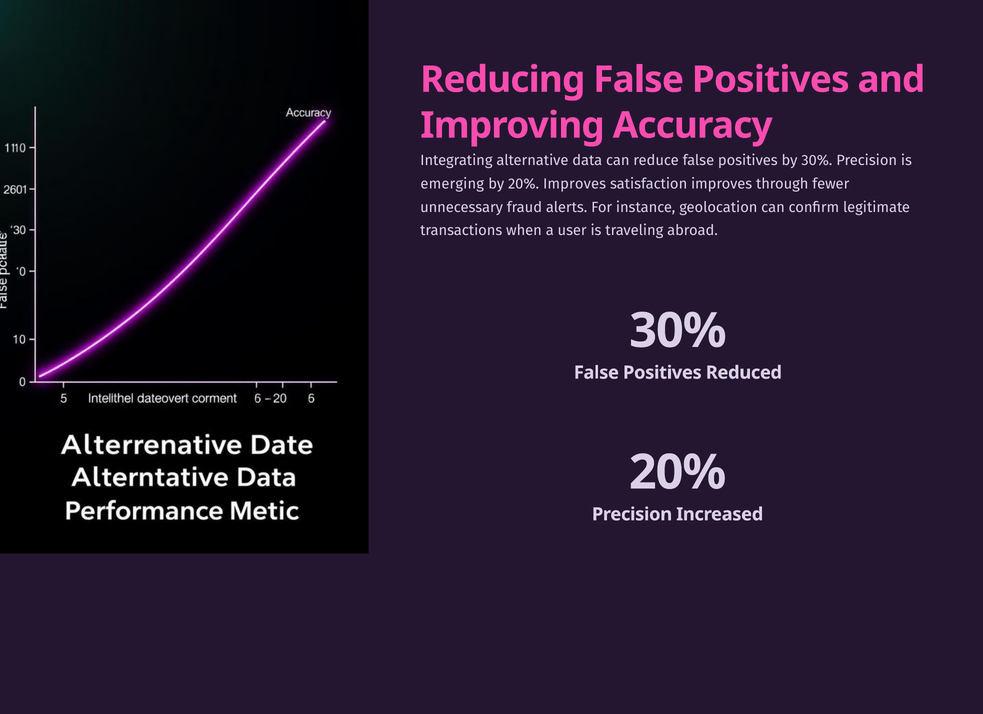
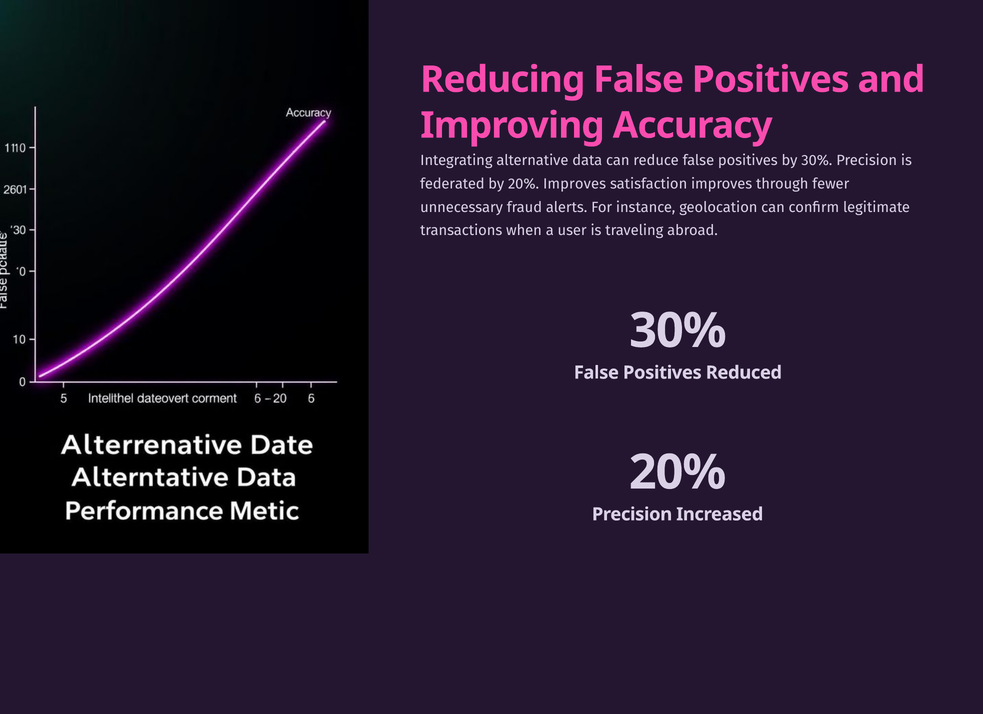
emerging: emerging -> federated
